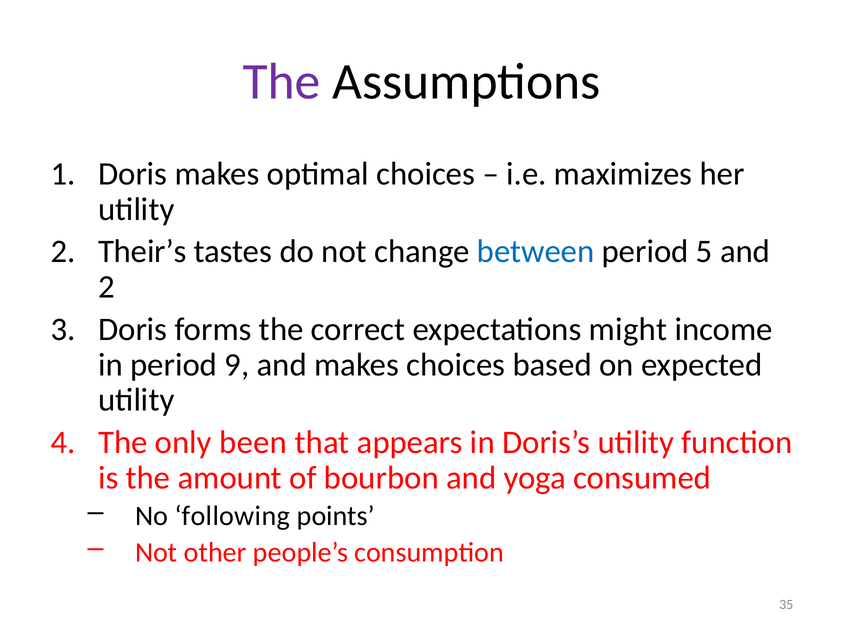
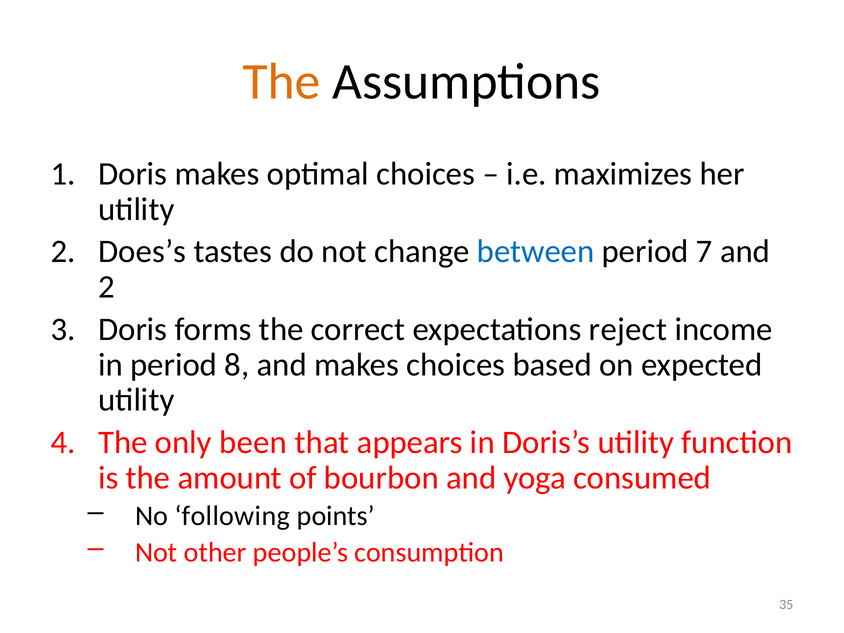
The at (282, 82) colour: purple -> orange
Their’s: Their’s -> Does’s
5: 5 -> 7
might: might -> reject
9: 9 -> 8
